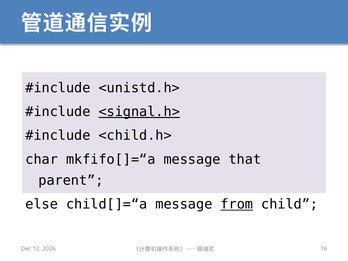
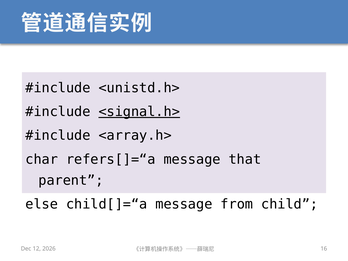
<child.h>: <child.h> -> <array.h>
mkfifo[]=“a: mkfifo[]=“a -> refers[]=“a
from underline: present -> none
